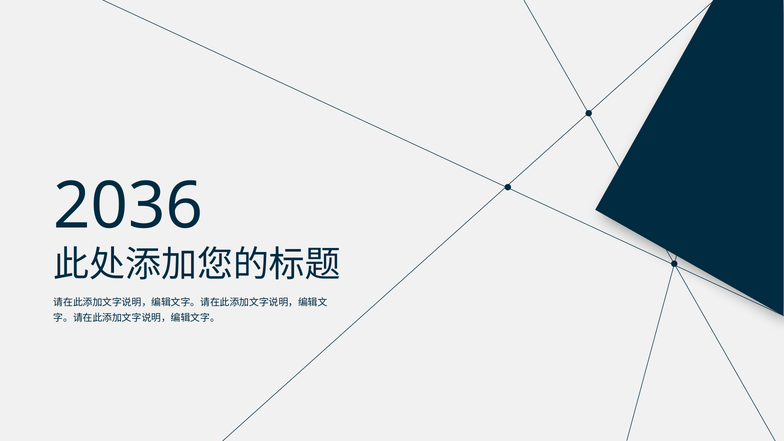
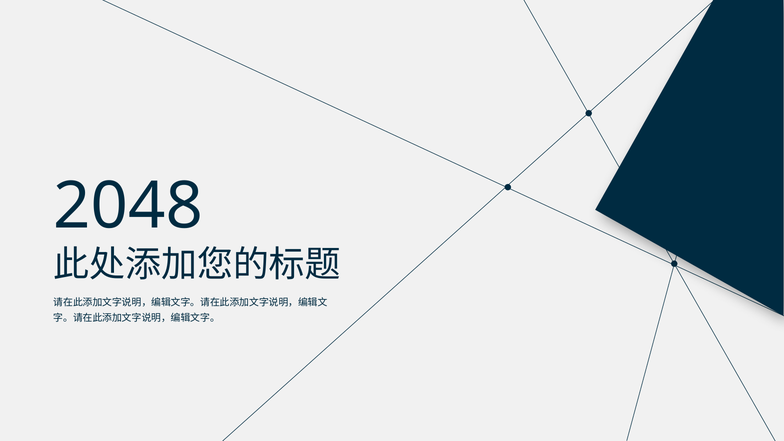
2036: 2036 -> 2048
